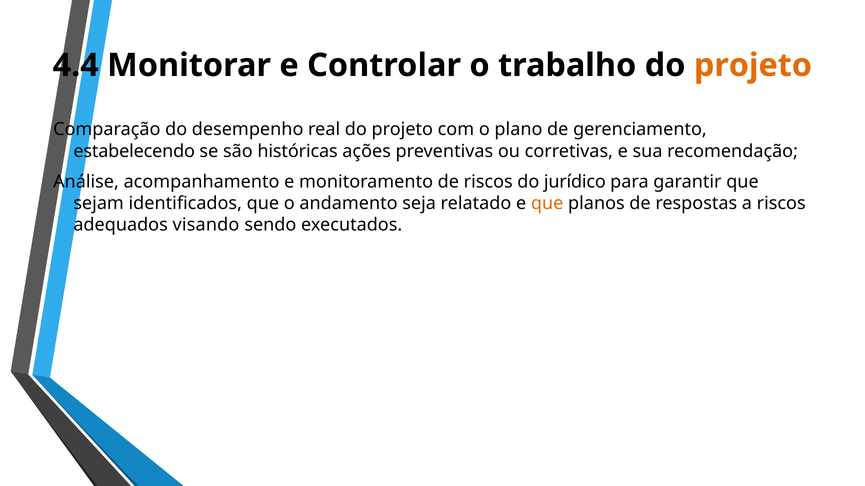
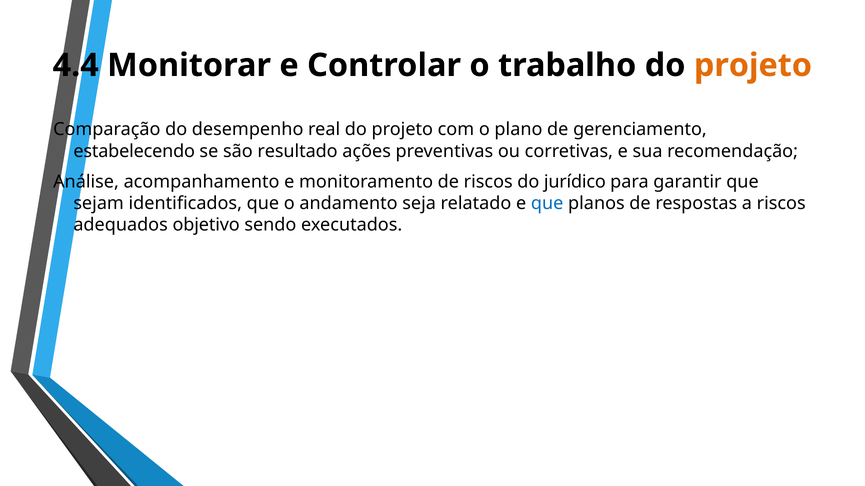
históricas: históricas -> resultado
que at (547, 204) colour: orange -> blue
visando: visando -> objetivo
